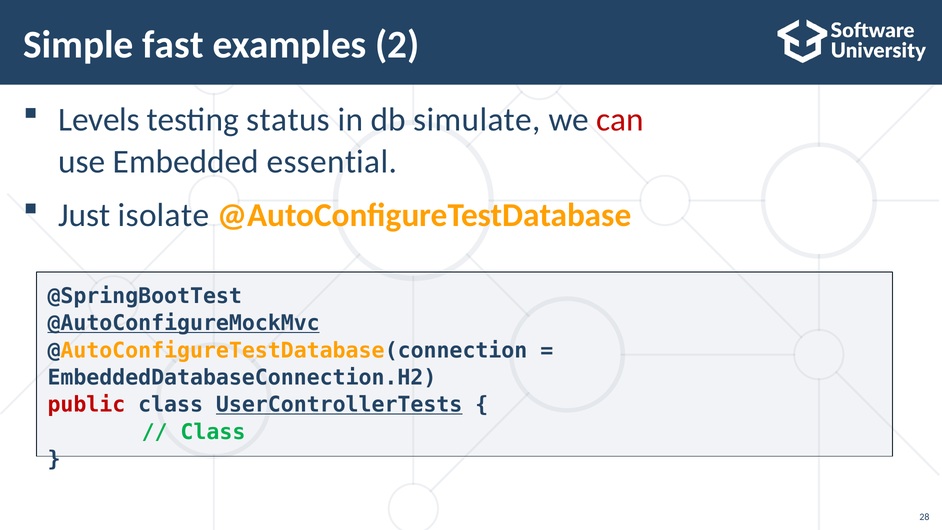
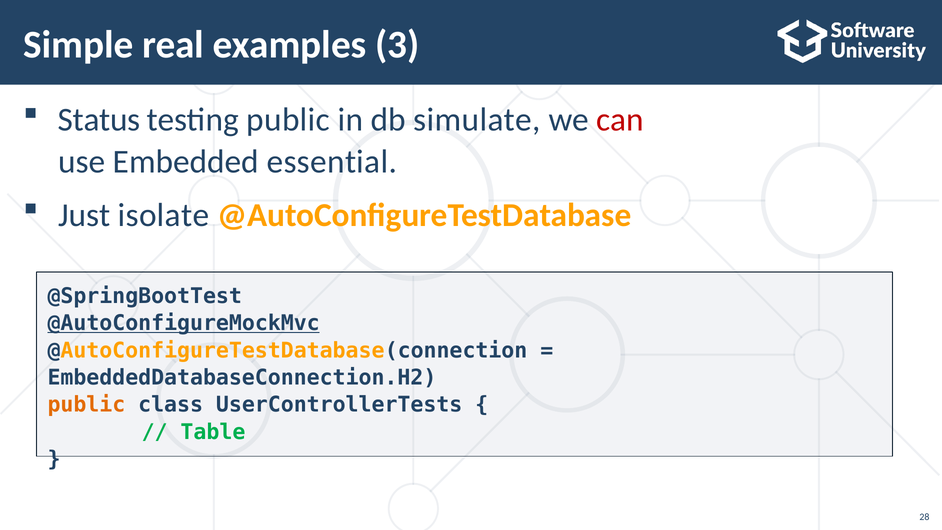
fast: fast -> real
2: 2 -> 3
Levels: Levels -> Status
testing status: status -> public
public at (86, 405) colour: red -> orange
UserControllerTests underline: present -> none
Class at (213, 432): Class -> Table
